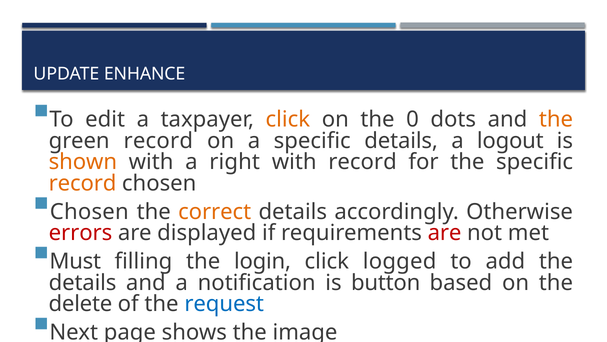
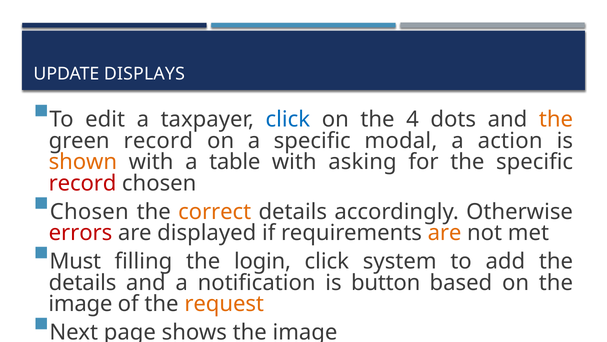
ENHANCE: ENHANCE -> DISPLAYS
click at (288, 119) colour: orange -> blue
0: 0 -> 4
specific details: details -> modal
logout: logout -> action
right: right -> table
with record: record -> asking
record at (83, 183) colour: orange -> red
are at (445, 233) colour: red -> orange
logged: logged -> system
delete at (80, 303): delete -> image
request colour: blue -> orange
